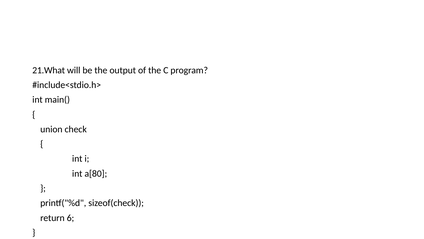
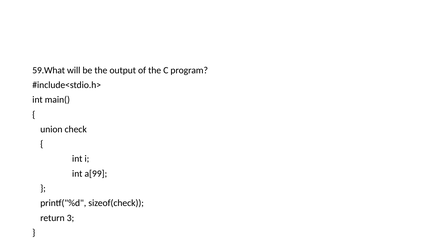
21.What: 21.What -> 59.What
a[80: a[80 -> a[99
6: 6 -> 3
